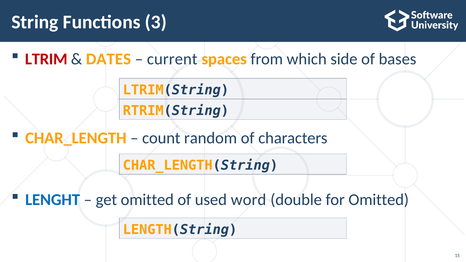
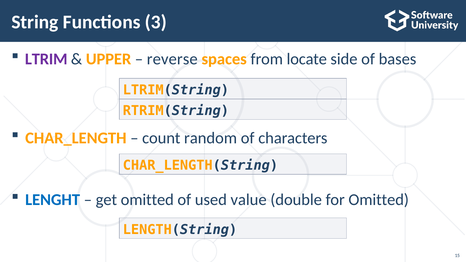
LTRIM colour: red -> purple
DATES: DATES -> UPPER
current: current -> reverse
which: which -> locate
word: word -> value
